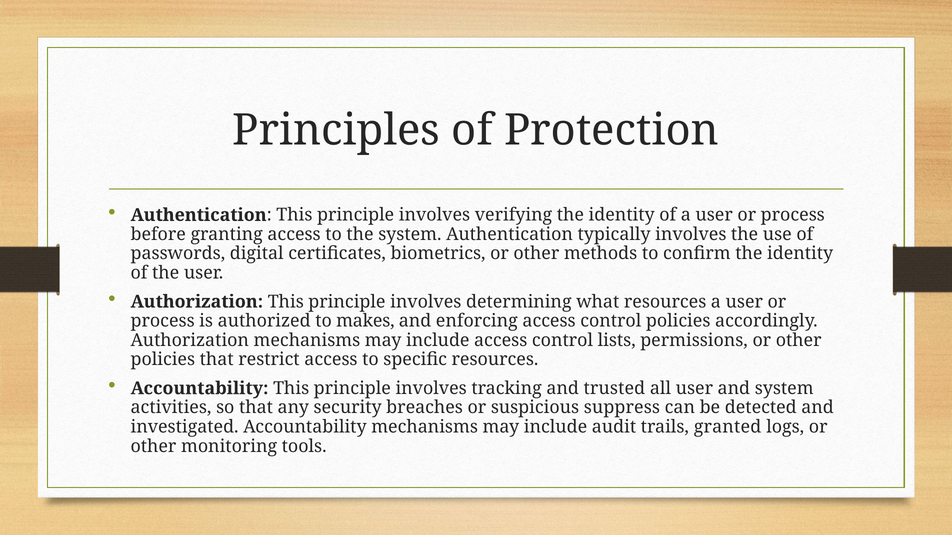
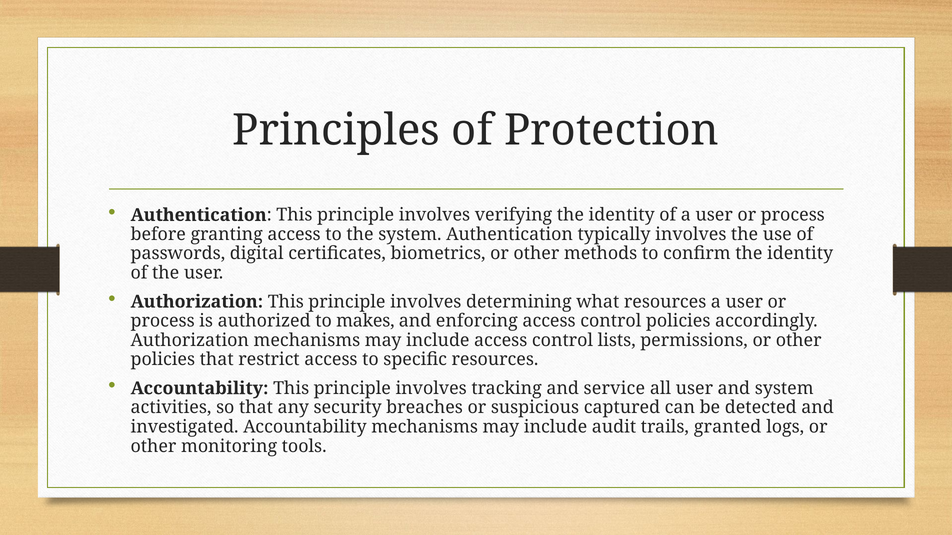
trusted: trusted -> service
suppress: suppress -> captured
